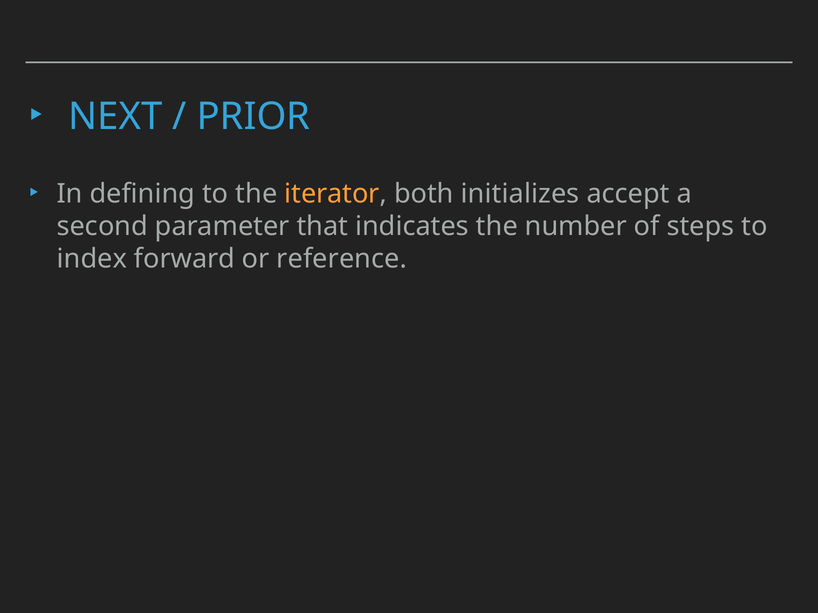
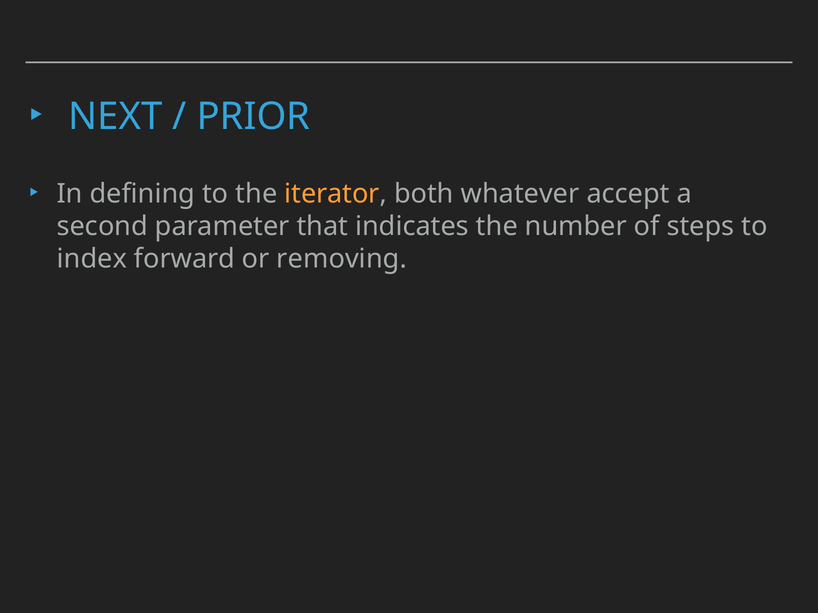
initializes: initializes -> whatever
reference: reference -> removing
